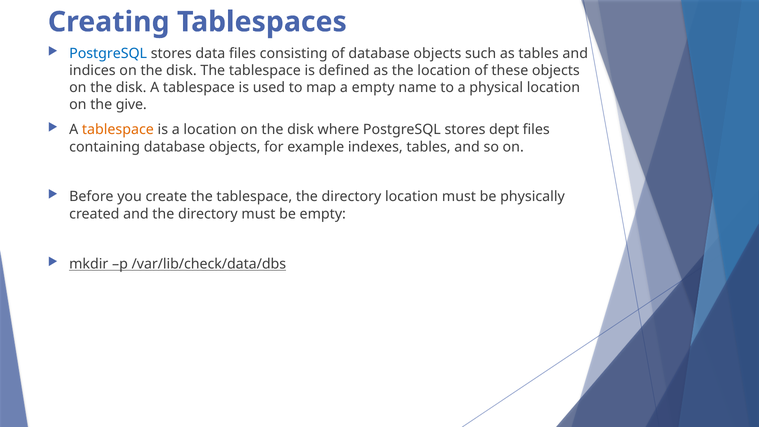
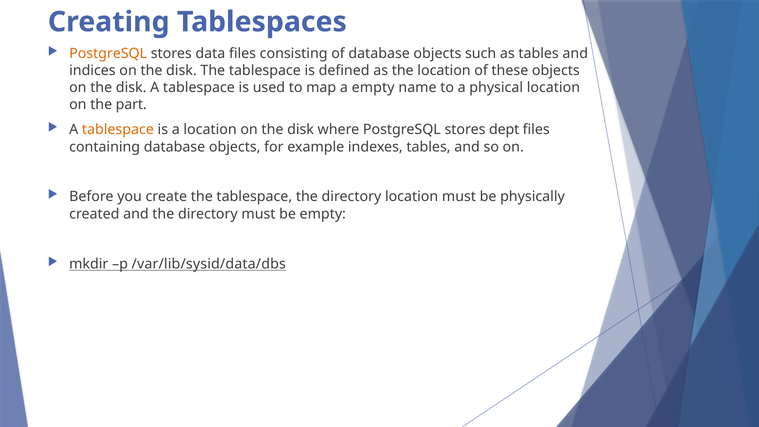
PostgreSQL at (108, 53) colour: blue -> orange
give: give -> part
/var/lib/check/data/dbs: /var/lib/check/data/dbs -> /var/lib/sysid/data/dbs
